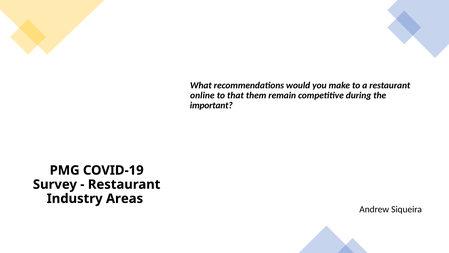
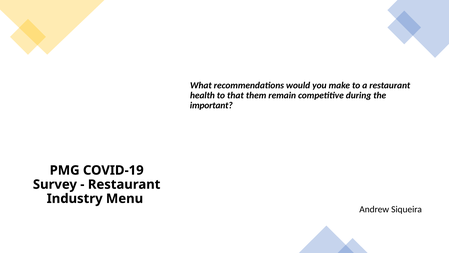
online: online -> health
Areas: Areas -> Menu
